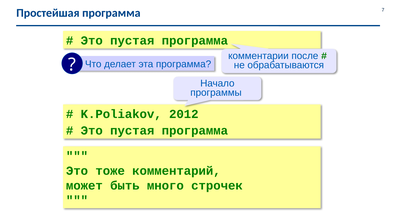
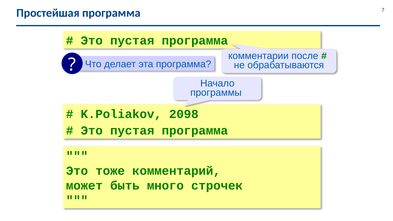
2012: 2012 -> 2098
